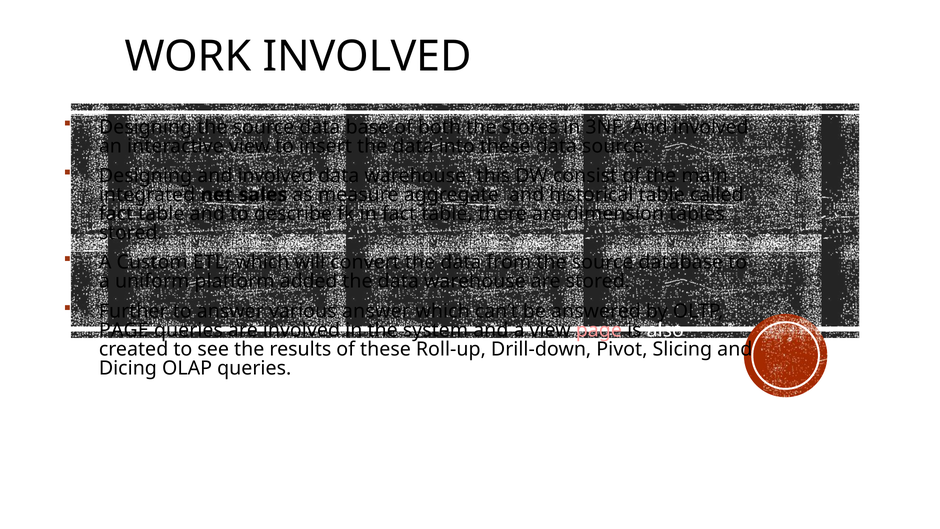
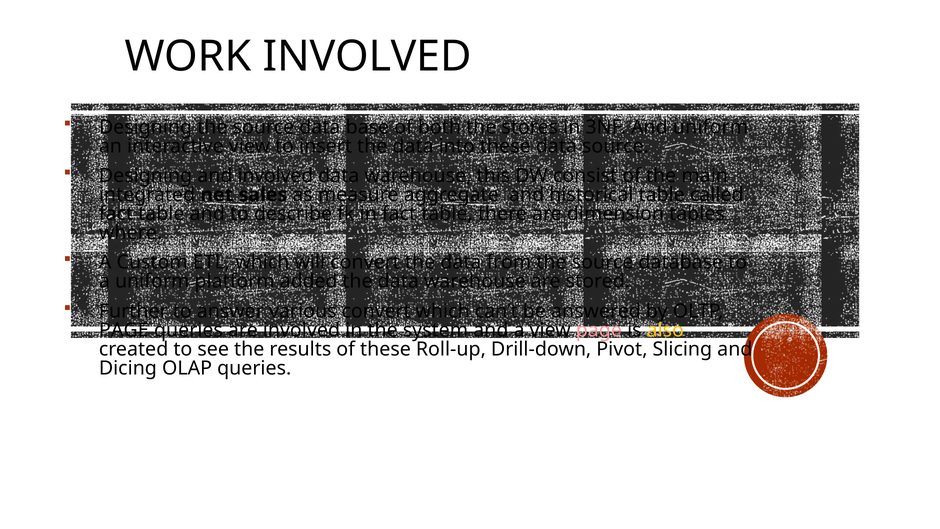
3NF And involved: involved -> uniform
stored at (131, 233): stored -> where
various answer: answer -> convert
also colour: white -> yellow
